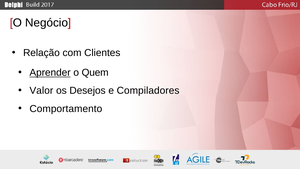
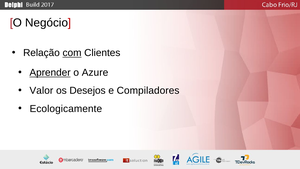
com underline: none -> present
Quem: Quem -> Azure
Comportamento: Comportamento -> Ecologicamente
